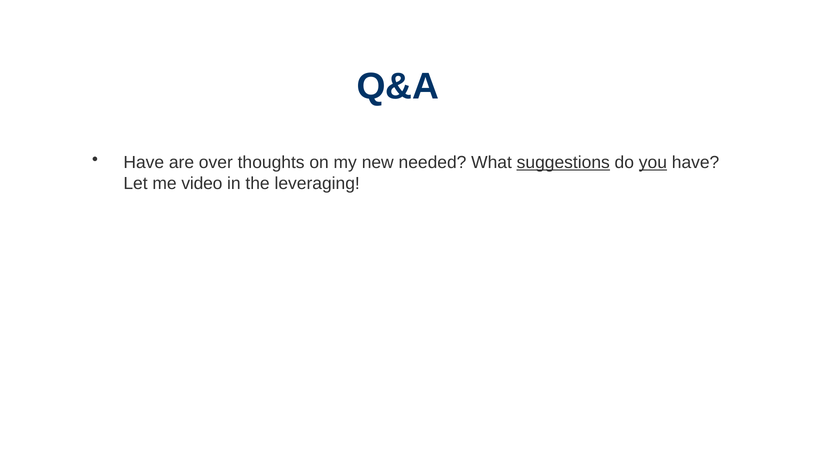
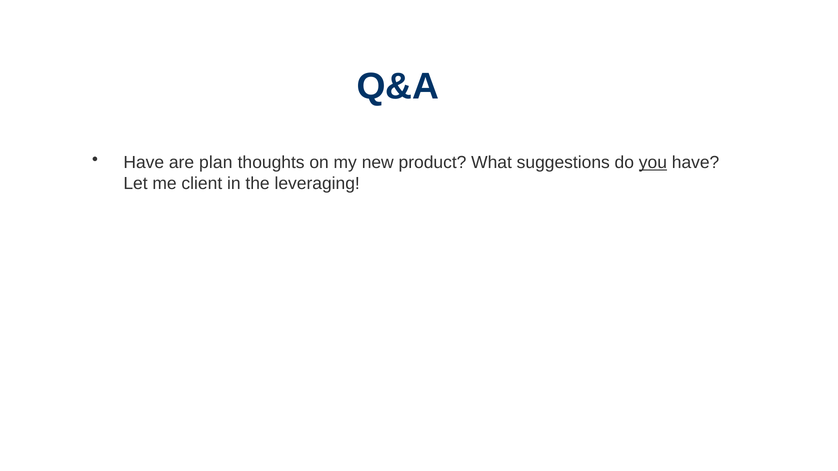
over: over -> plan
needed: needed -> product
suggestions underline: present -> none
video: video -> client
